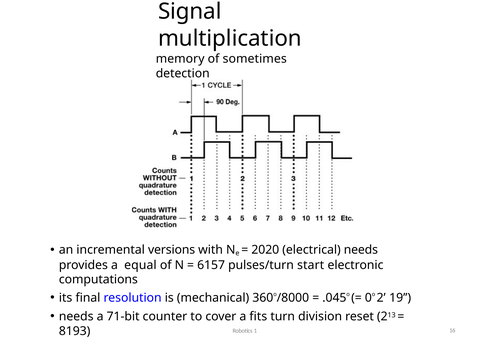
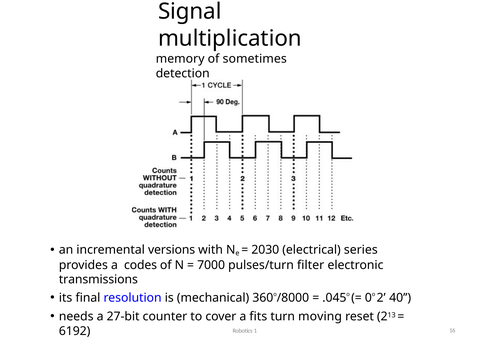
2020: 2020 -> 2030
electrical needs: needs -> series
equal: equal -> codes
6157: 6157 -> 7000
start: start -> filter
computations: computations -> transmissions
19: 19 -> 40
71-bit: 71-bit -> 27-bit
division: division -> moving
8193: 8193 -> 6192
